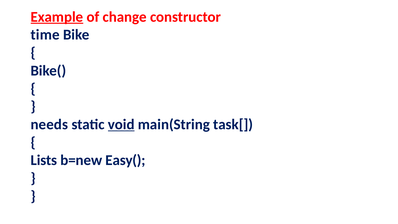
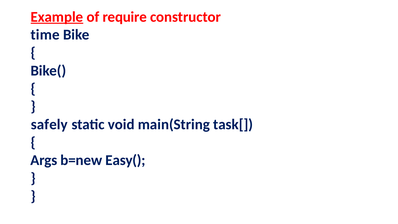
change: change -> require
needs: needs -> safely
void underline: present -> none
Lists: Lists -> Args
